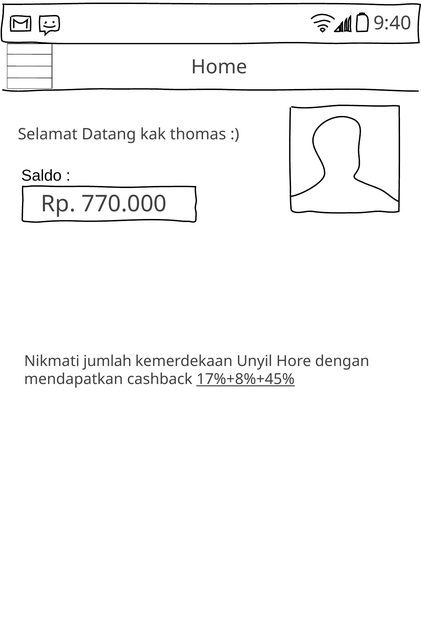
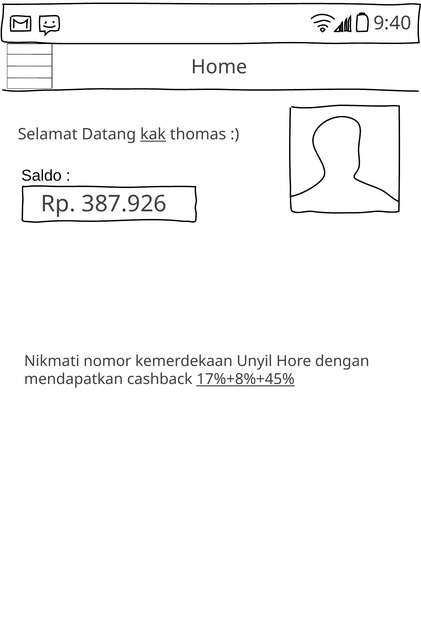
kak underline: none -> present
770.000: 770.000 -> 387.926
jumlah: jumlah -> nomor
